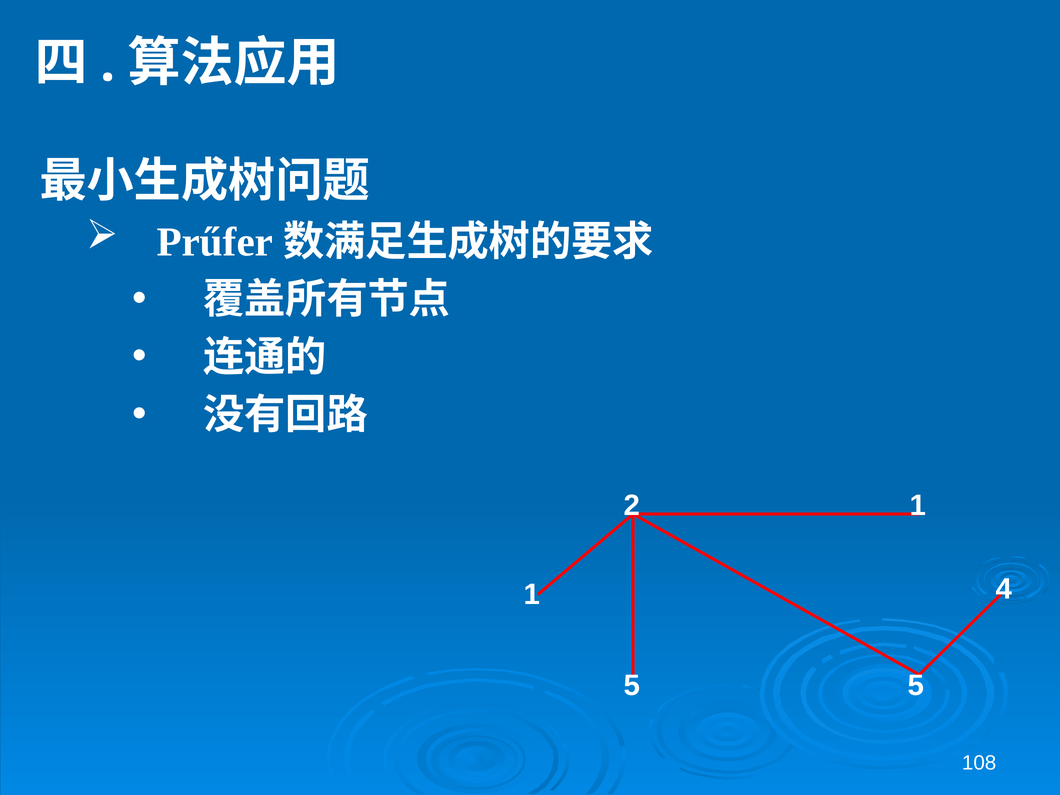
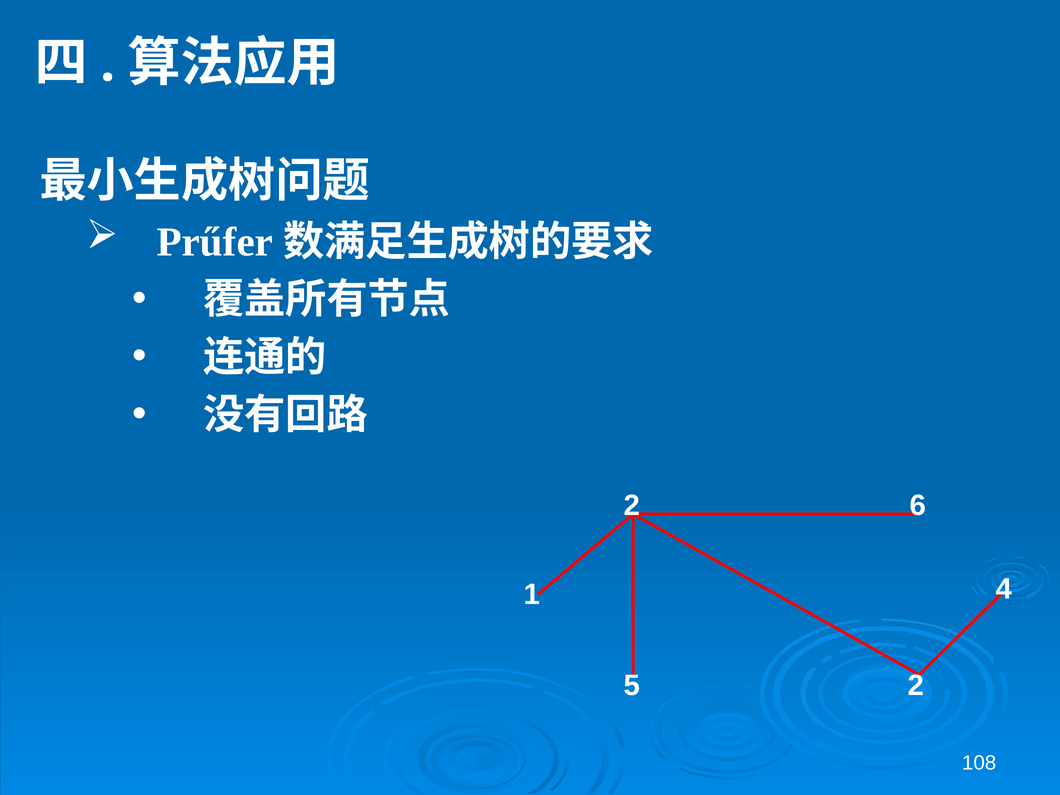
2 1: 1 -> 6
5 5: 5 -> 2
